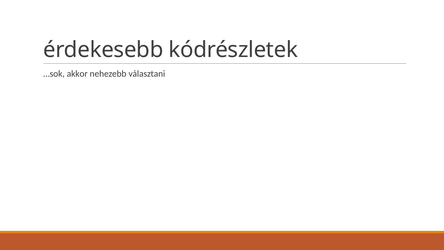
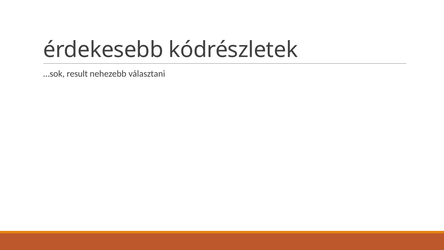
akkor: akkor -> result
